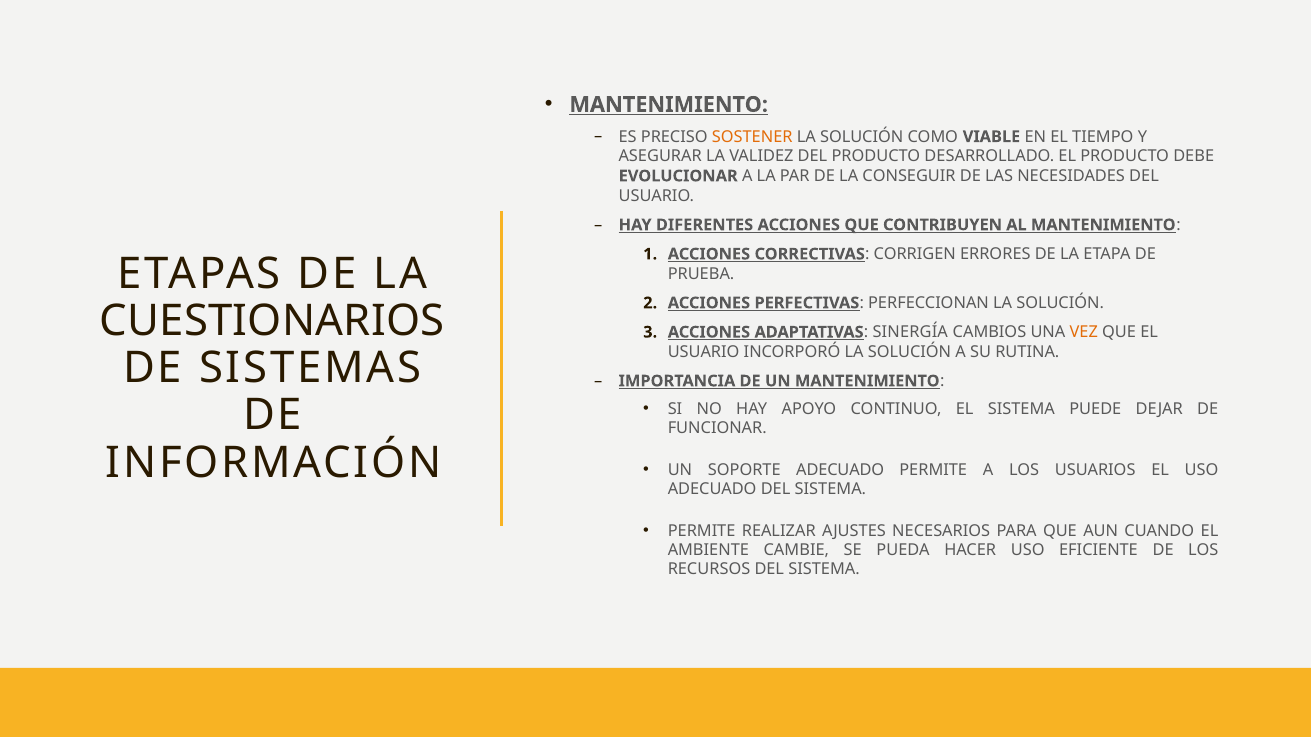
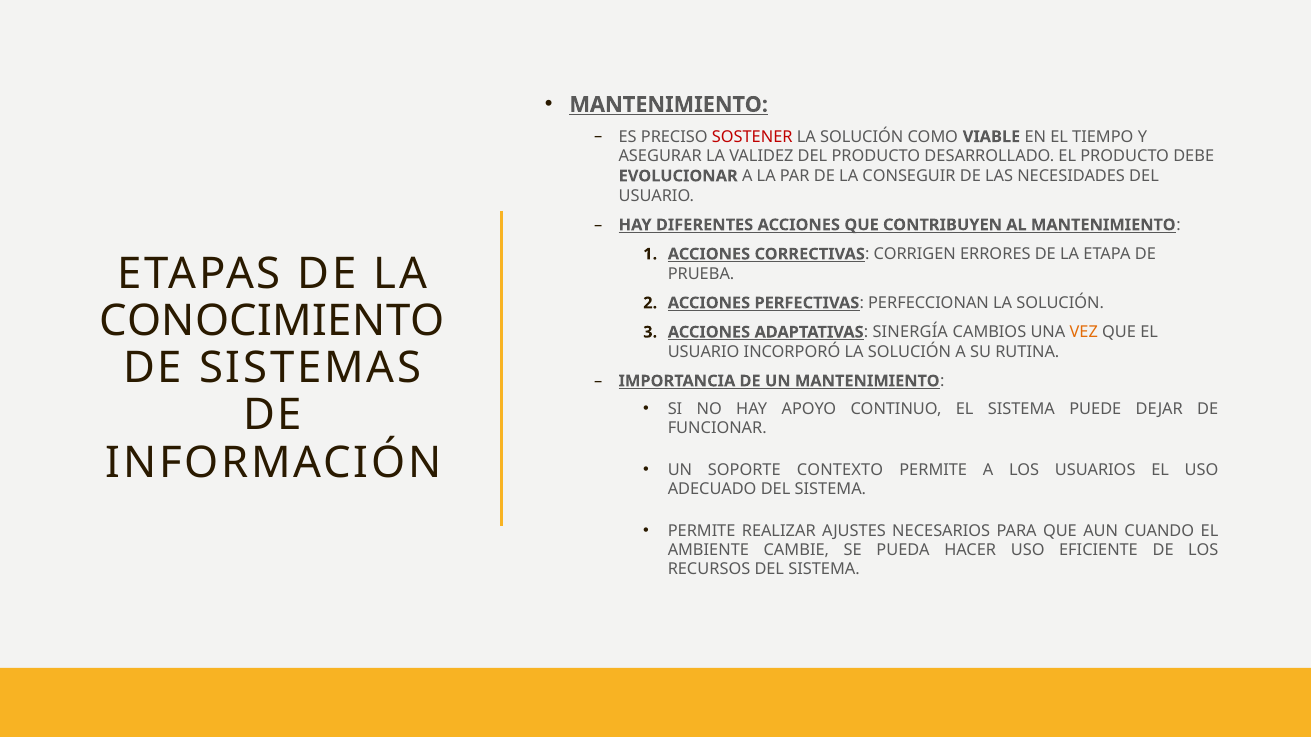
SOSTENER colour: orange -> red
CUESTIONARIOS: CUESTIONARIOS -> CONOCIMIENTO
SOPORTE ADECUADO: ADECUADO -> CONTEXTO
